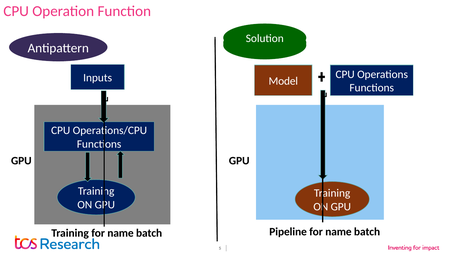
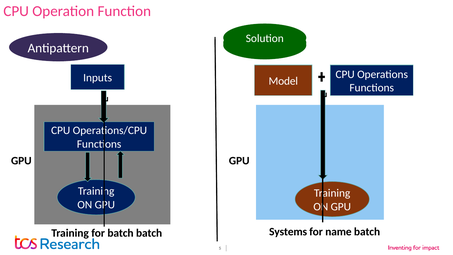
Training for name: name -> batch
Pipeline: Pipeline -> Systems
